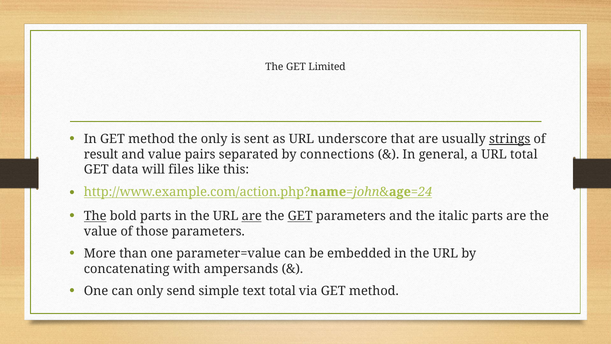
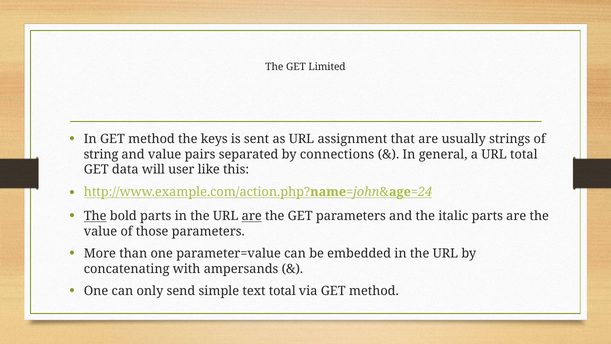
the only: only -> keys
underscore: underscore -> assignment
strings underline: present -> none
result: result -> string
files: files -> user
GET at (300, 216) underline: present -> none
